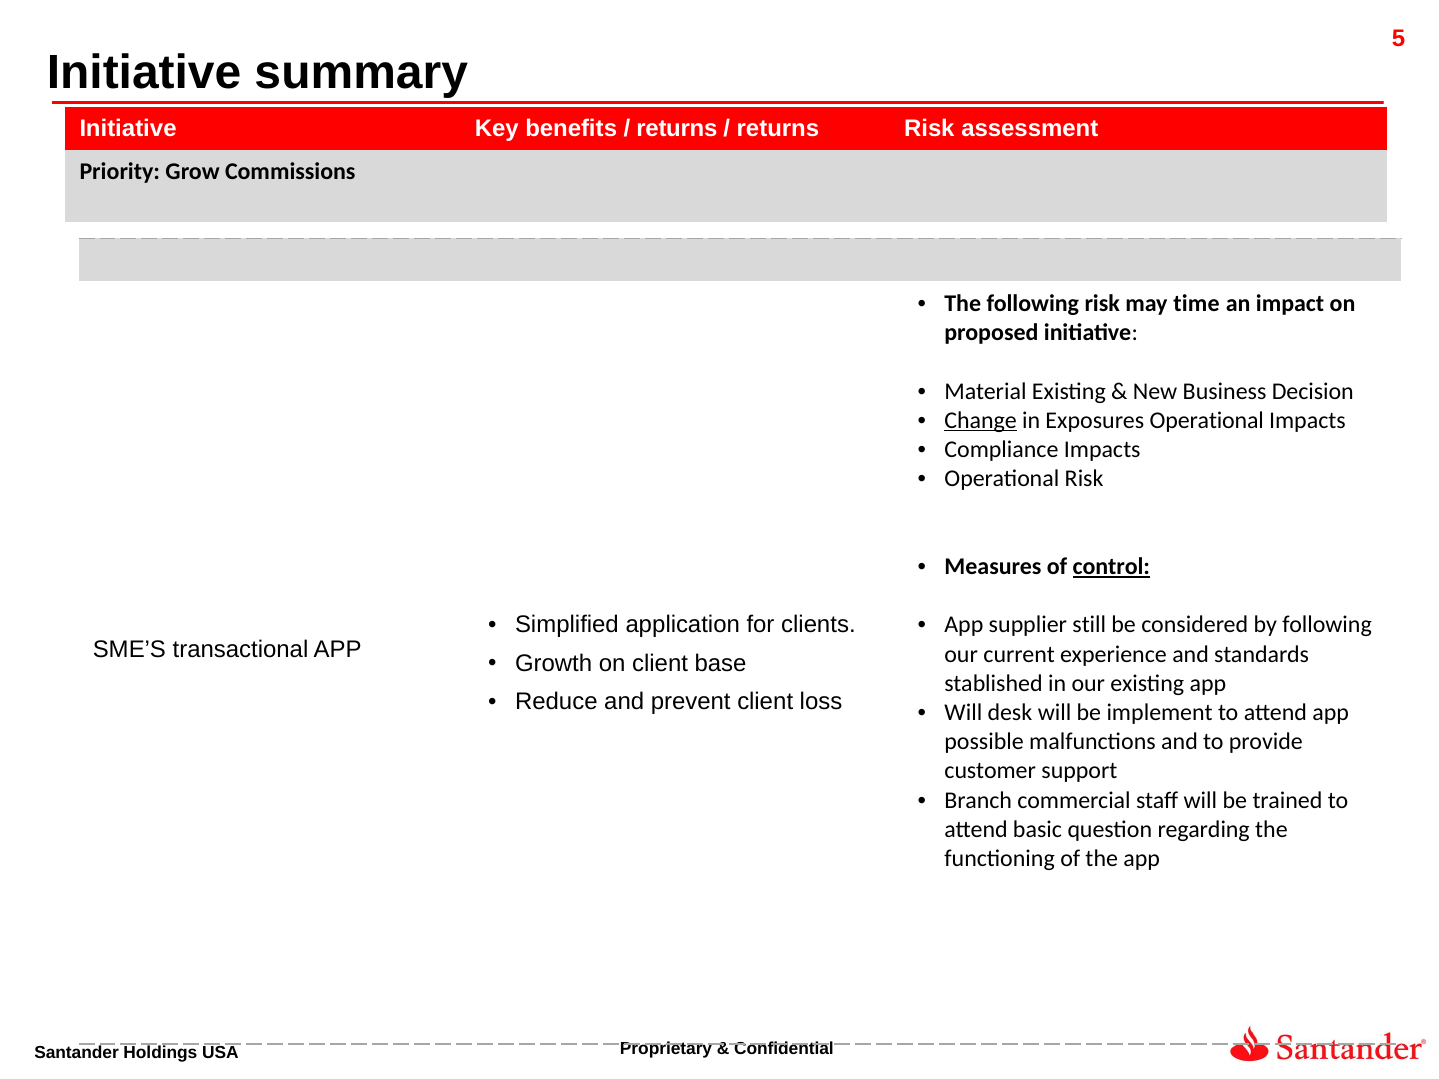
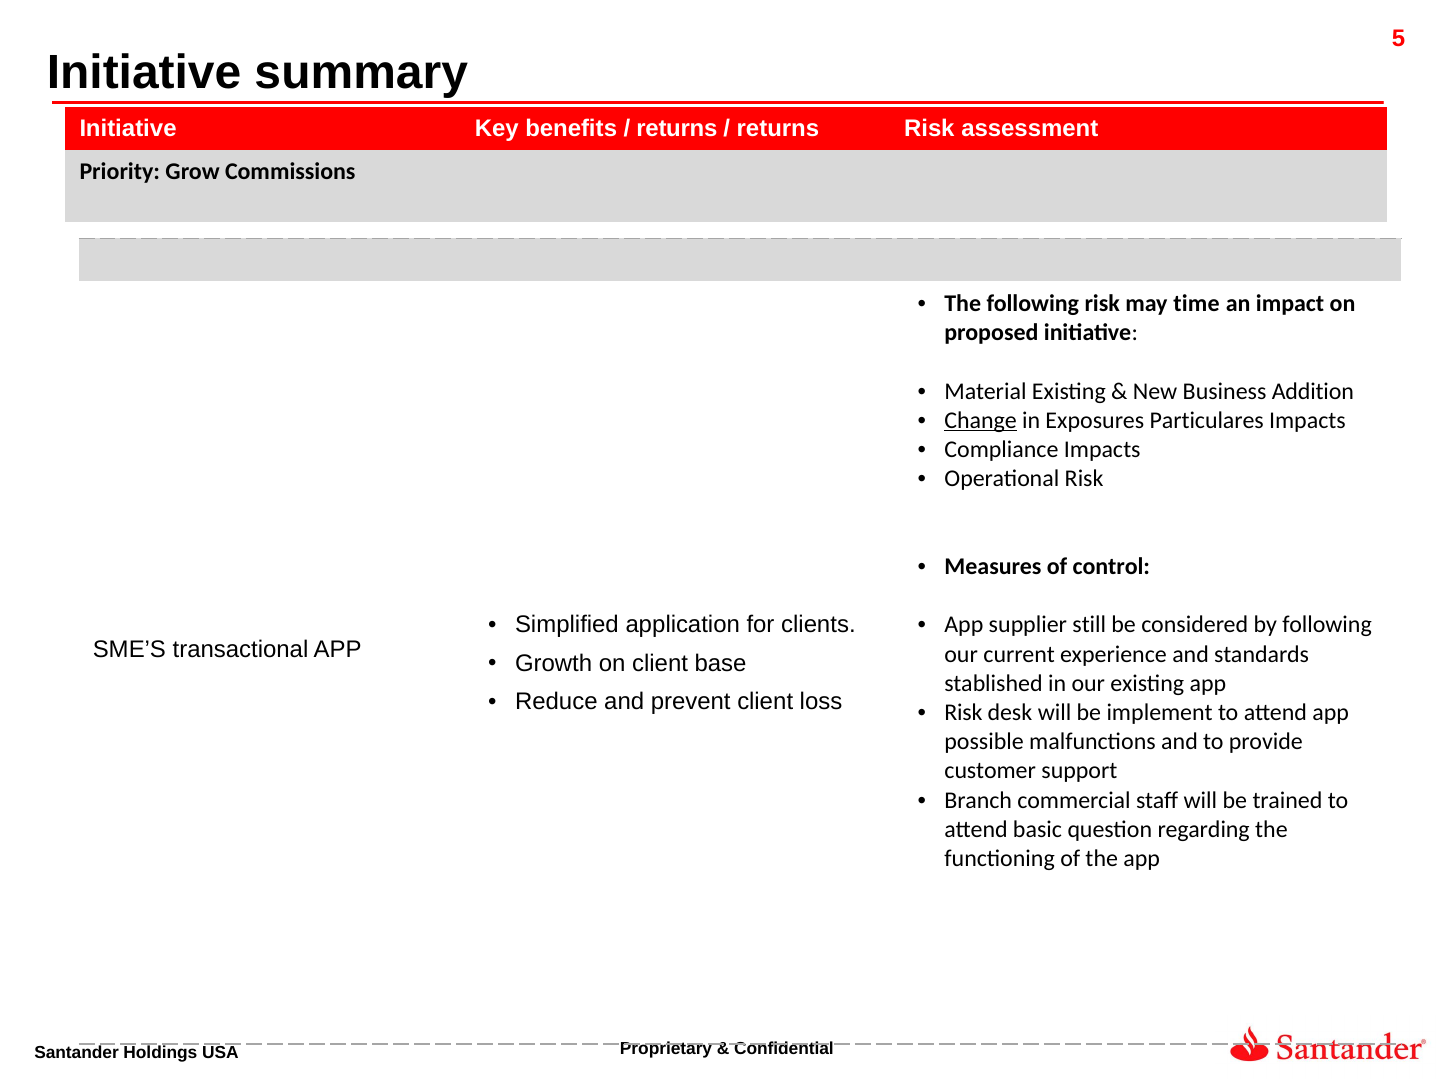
Decision: Decision -> Addition
Exposures Operational: Operational -> Particulares
control underline: present -> none
Will at (963, 713): Will -> Risk
